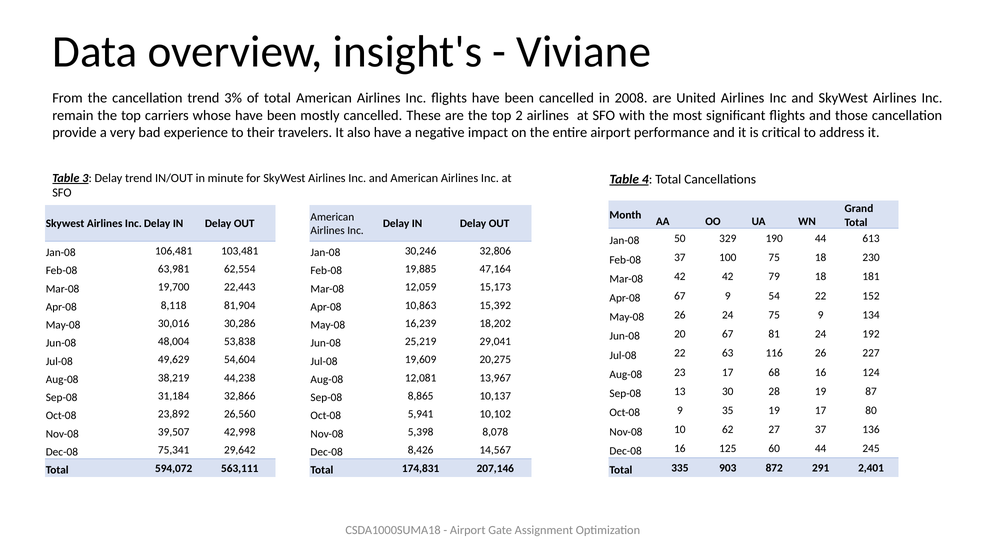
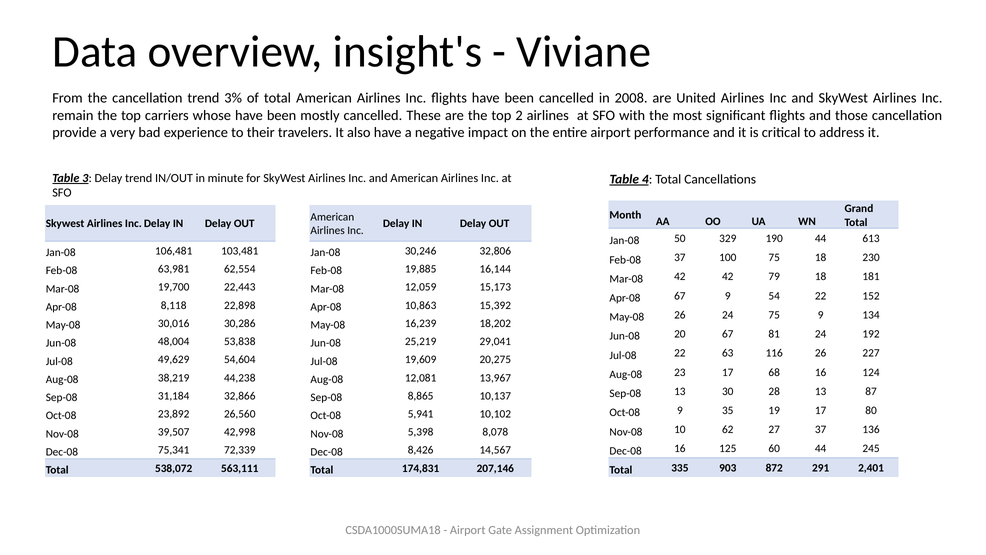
47,164: 47,164 -> 16,144
81,904: 81,904 -> 22,898
28 19: 19 -> 13
29,642: 29,642 -> 72,339
594,072: 594,072 -> 538,072
